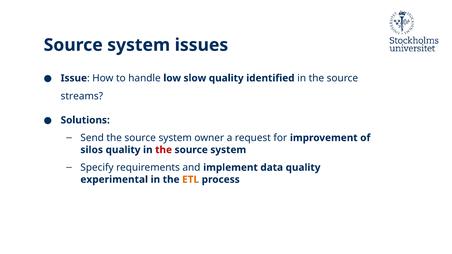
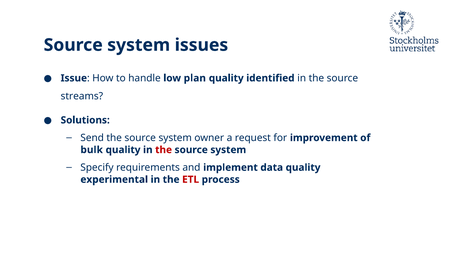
slow: slow -> plan
silos: silos -> bulk
ETL colour: orange -> red
